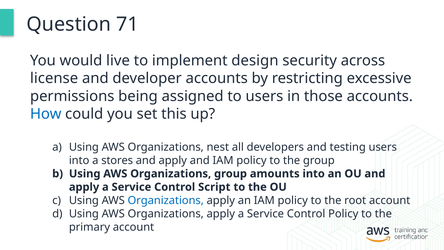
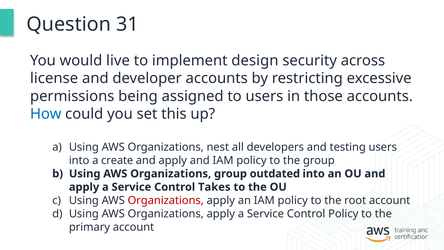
71: 71 -> 31
stores: stores -> create
amounts: amounts -> outdated
Script: Script -> Takes
Organizations at (166, 200) colour: blue -> red
